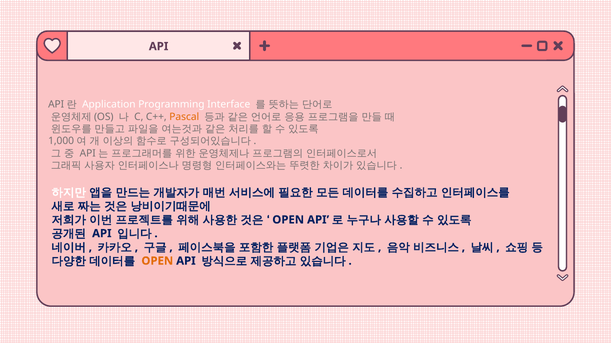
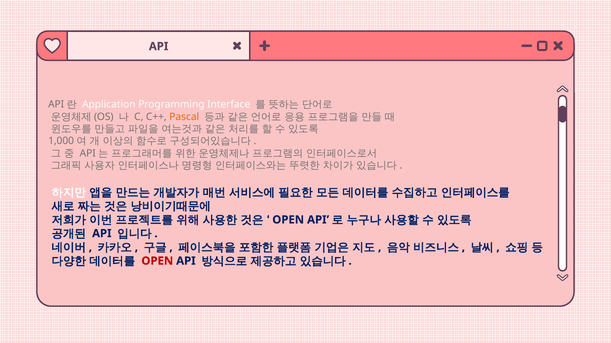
OPEN at (157, 261) colour: orange -> red
